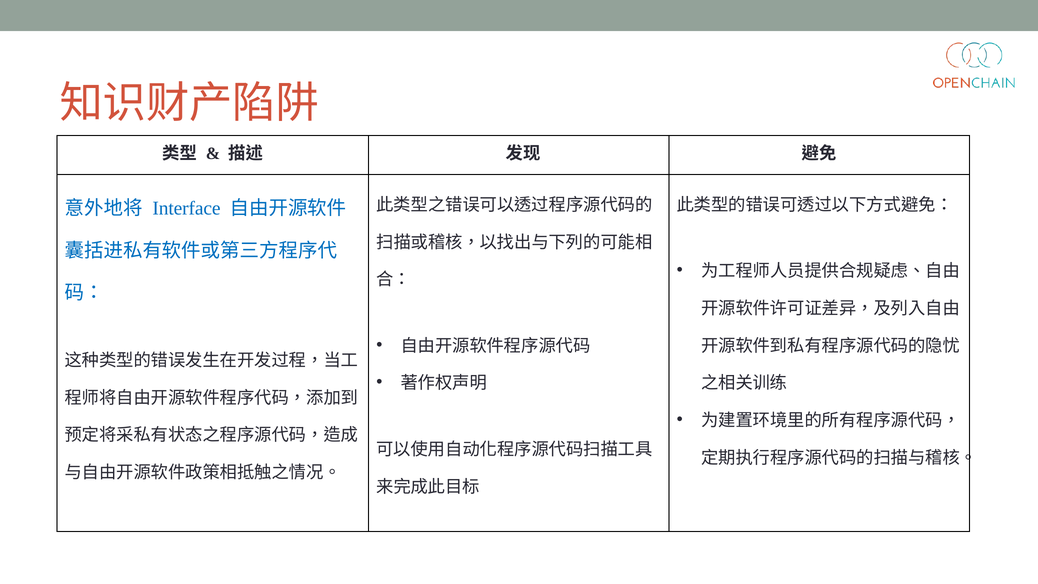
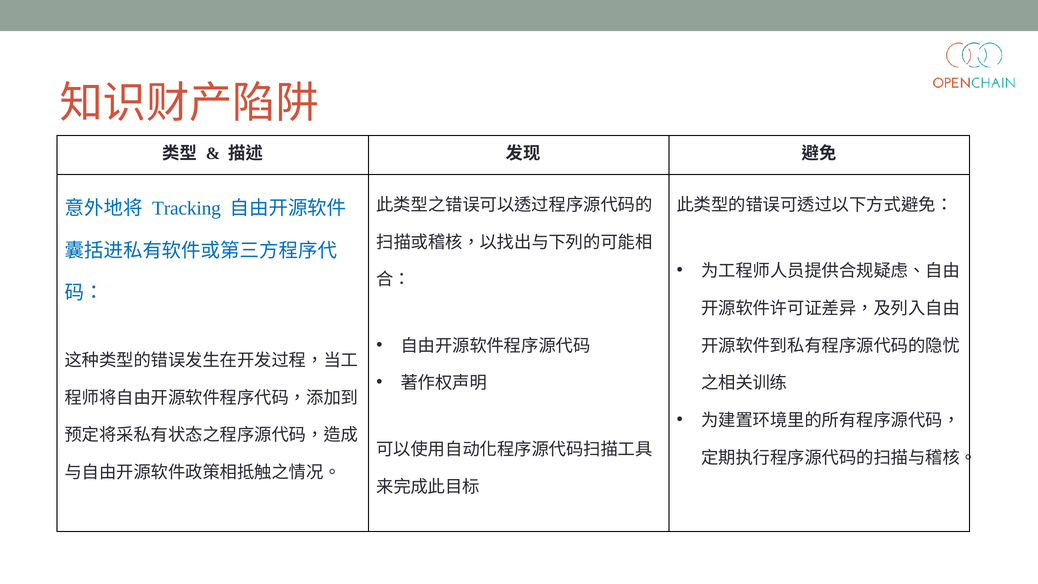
Interface: Interface -> Tracking
